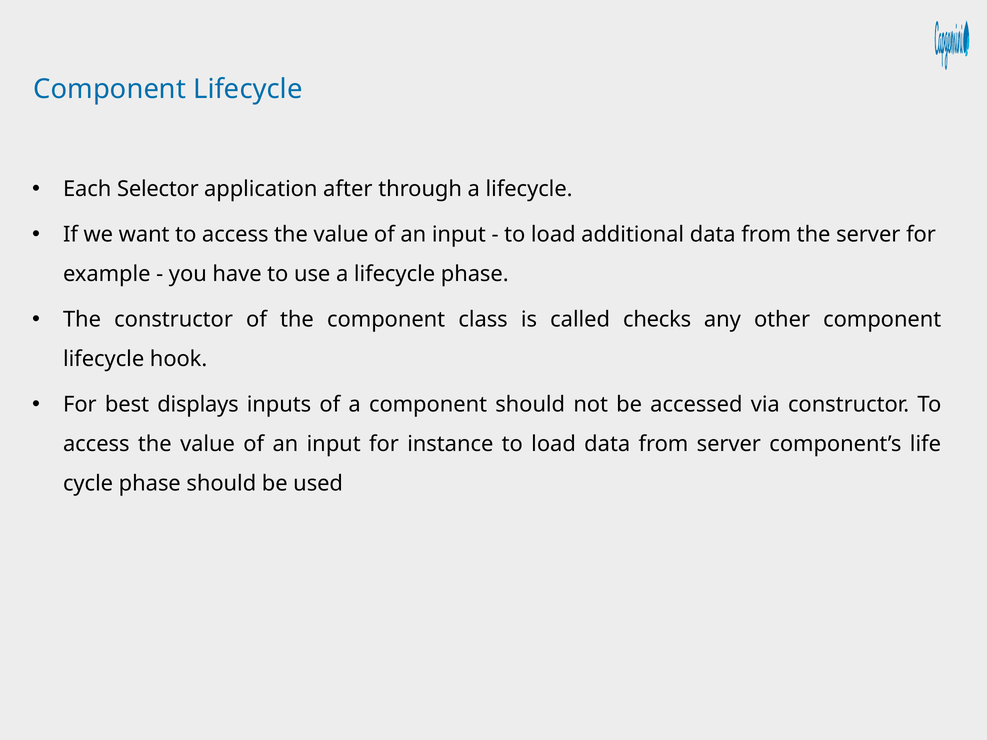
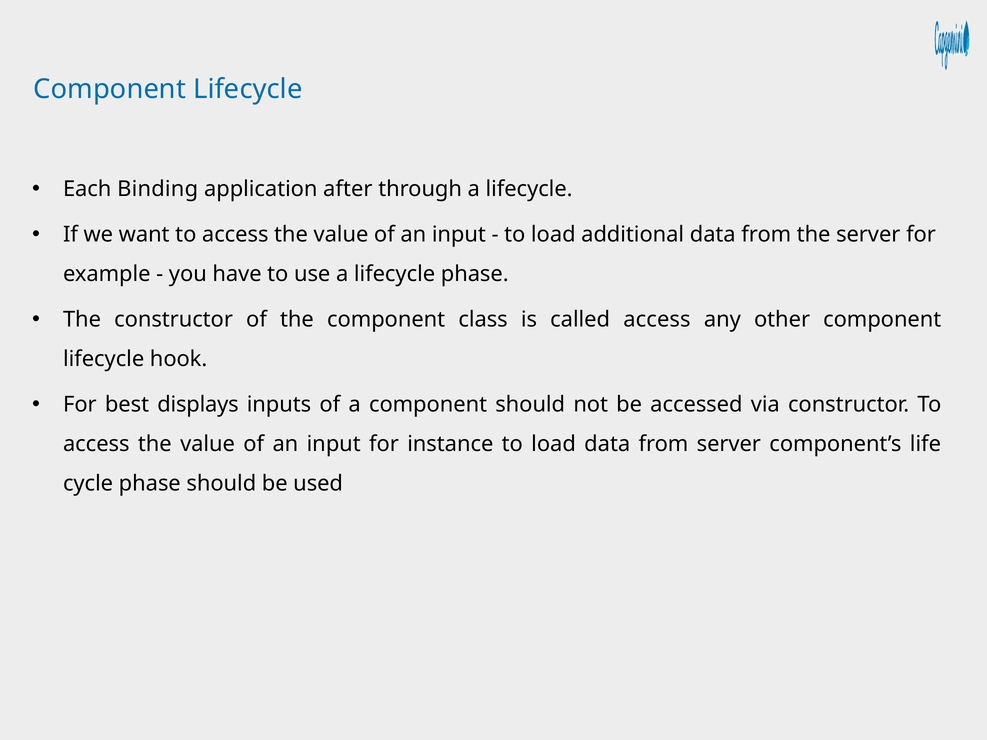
Selector: Selector -> Binding
called checks: checks -> access
